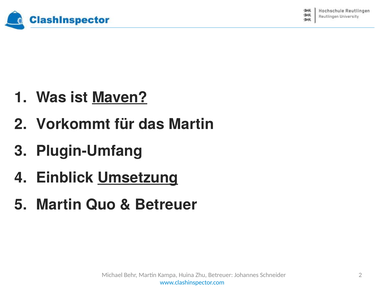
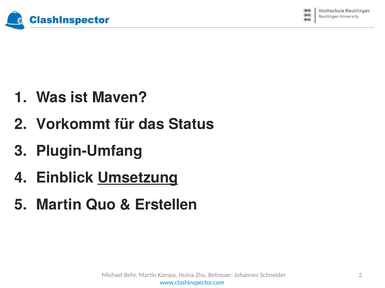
Maven underline: present -> none
das Martin: Martin -> Status
Betreuer at (166, 205): Betreuer -> Erstellen
